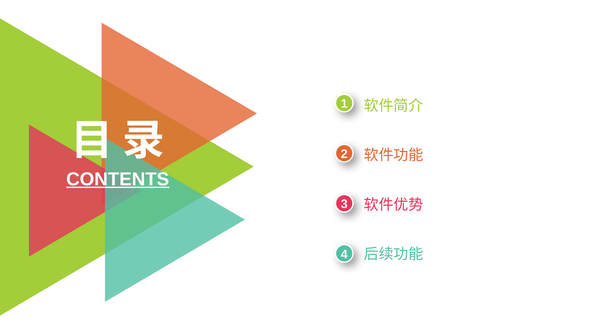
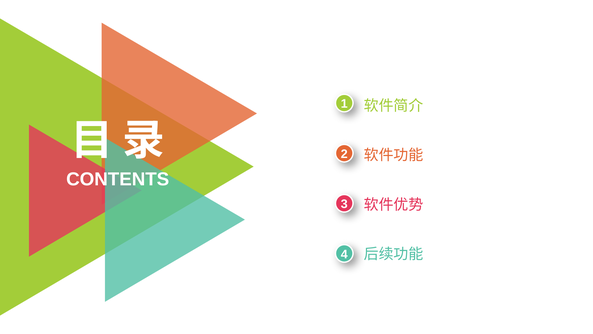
CONTENTS underline: present -> none
